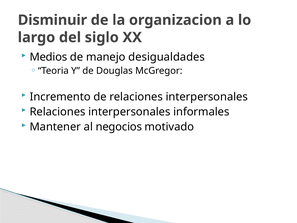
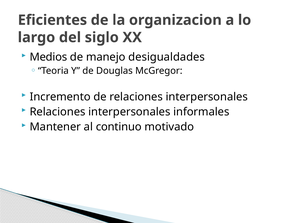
Disminuir: Disminuir -> Eficientes
negocios: negocios -> continuo
